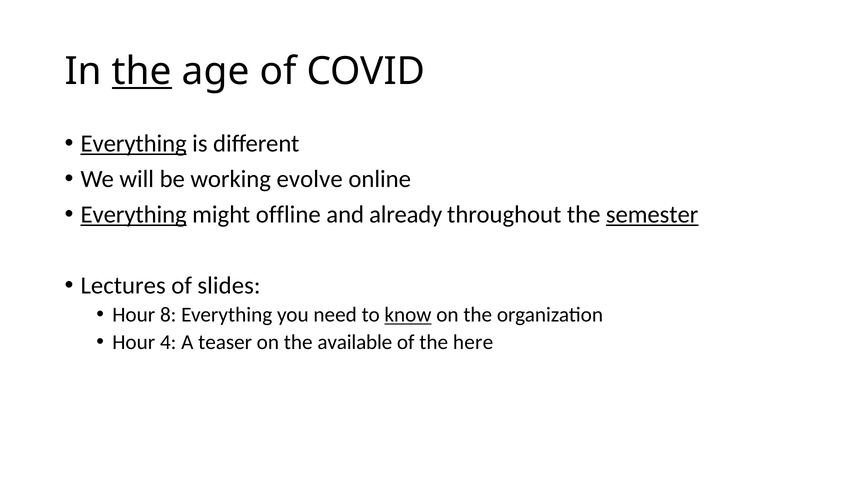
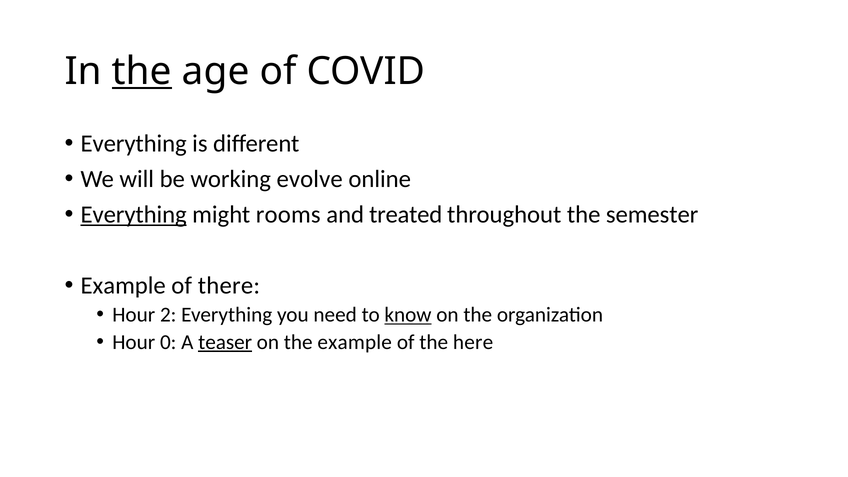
Everything at (134, 143) underline: present -> none
offline: offline -> rooms
already: already -> treated
semester underline: present -> none
Lectures at (123, 286): Lectures -> Example
slides: slides -> there
8: 8 -> 2
4: 4 -> 0
teaser underline: none -> present
the available: available -> example
